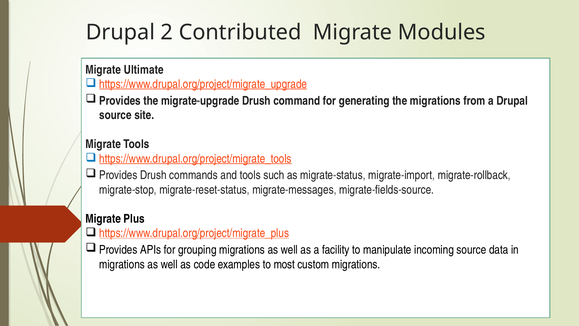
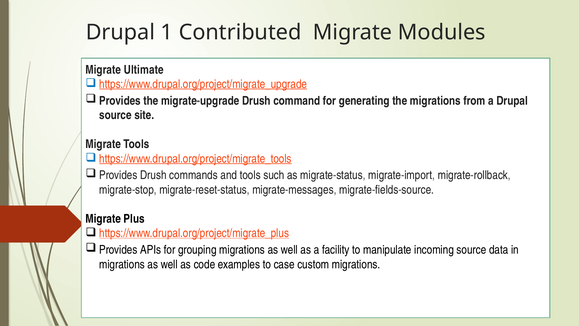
2: 2 -> 1
most: most -> case
